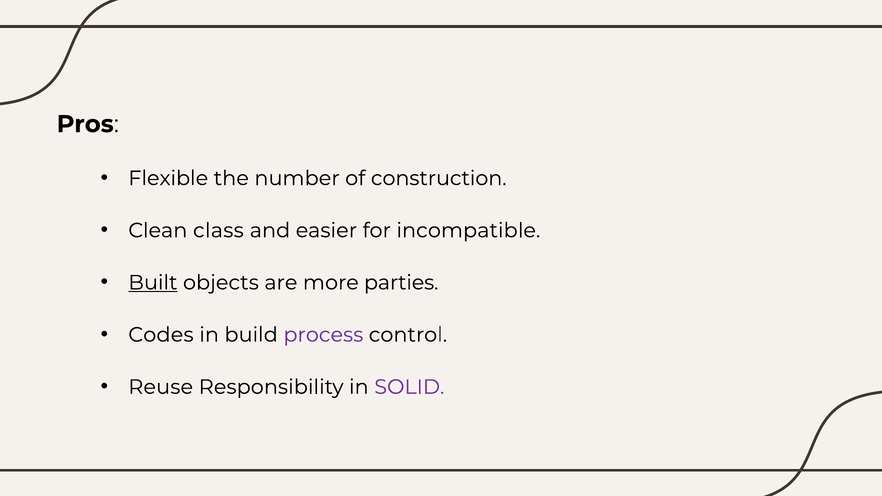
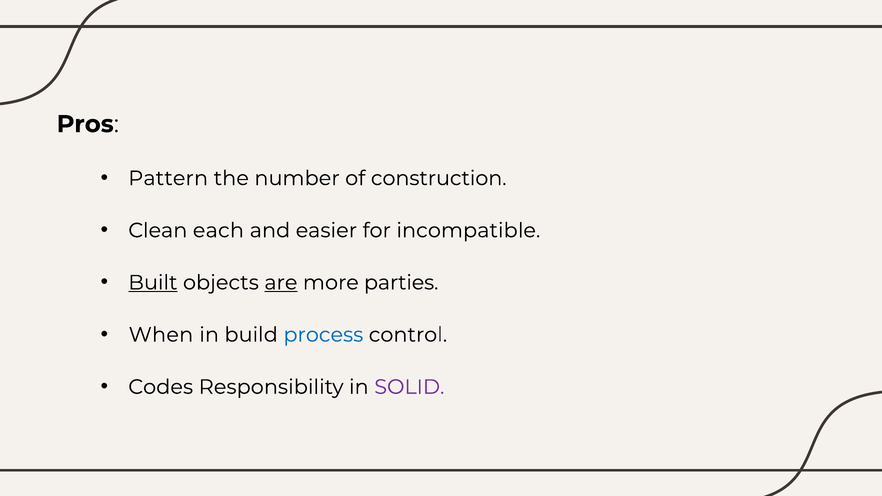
Flexible: Flexible -> Pattern
class: class -> each
are underline: none -> present
Codes: Codes -> When
process colour: purple -> blue
Reuse: Reuse -> Codes
